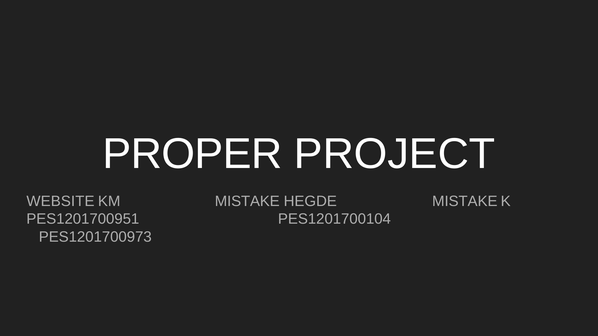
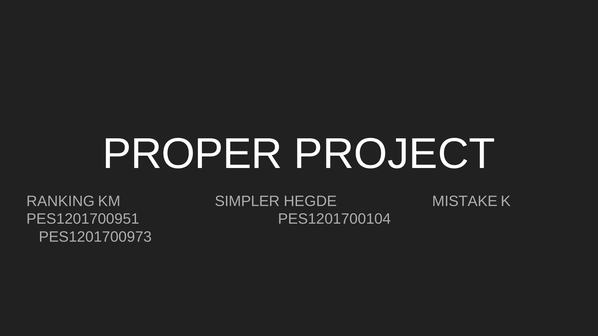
WEBSITE: WEBSITE -> RANKING
KM MISTAKE: MISTAKE -> SIMPLER
